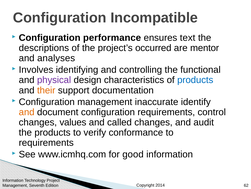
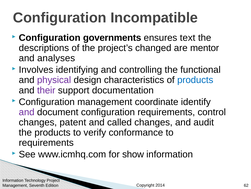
performance: performance -> governments
occurred: occurred -> changed
their colour: orange -> purple
inaccurate: inaccurate -> coordinate
and at (27, 112) colour: orange -> purple
values: values -> patent
good: good -> show
